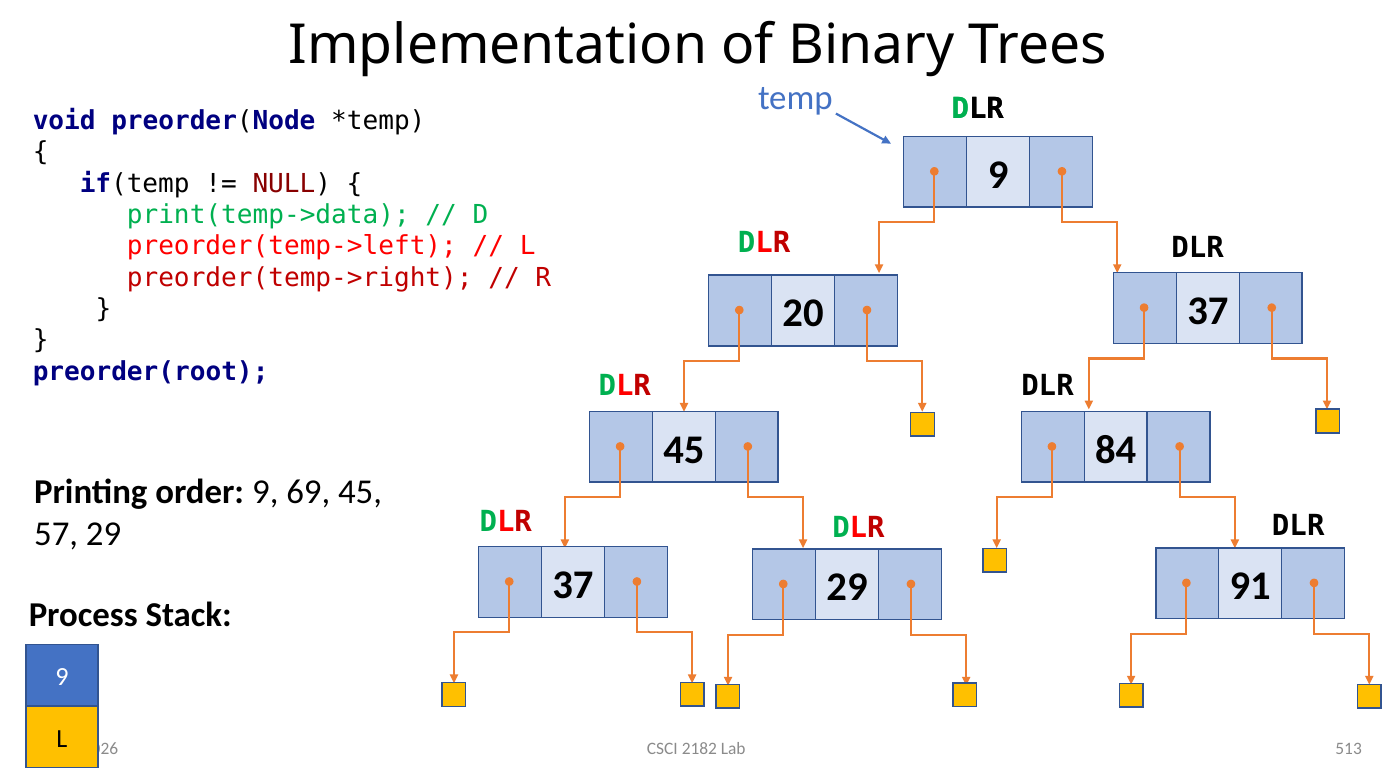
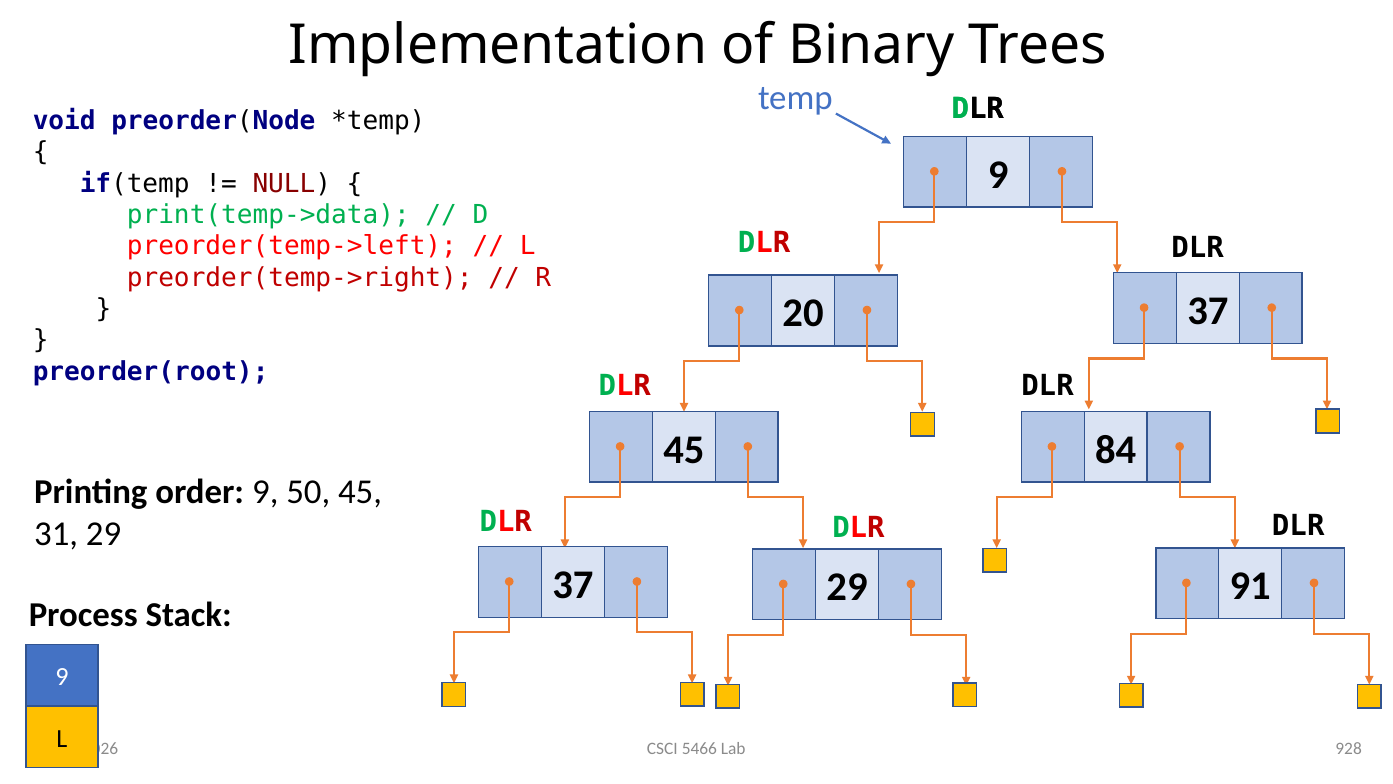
69: 69 -> 50
57: 57 -> 31
2182: 2182 -> 5466
513: 513 -> 928
